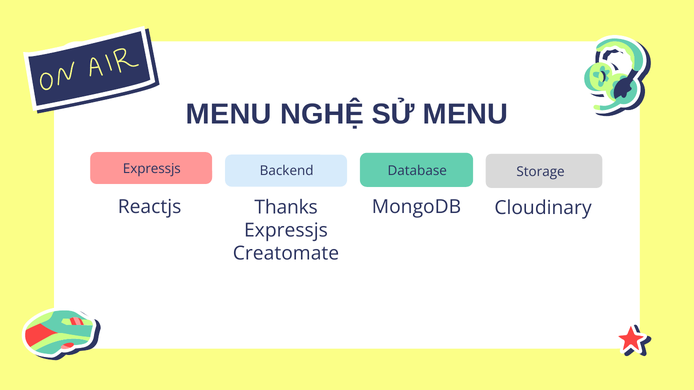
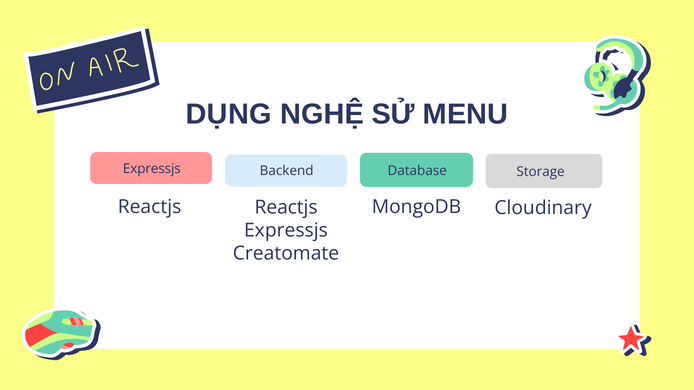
MENU at (229, 114): MENU -> DỤNG
Thanks at (286, 207): Thanks -> Reactjs
